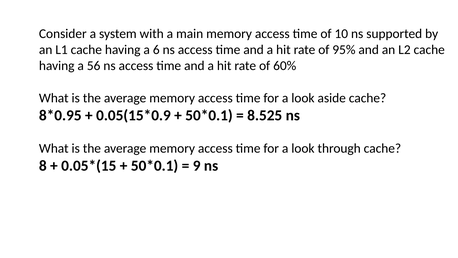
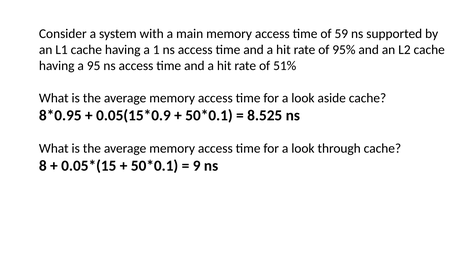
10: 10 -> 59
6: 6 -> 1
56: 56 -> 95
60%: 60% -> 51%
